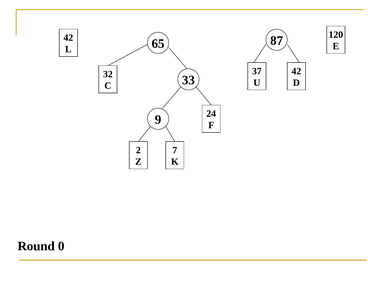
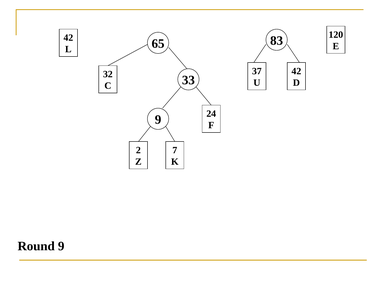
87: 87 -> 83
Round 0: 0 -> 9
